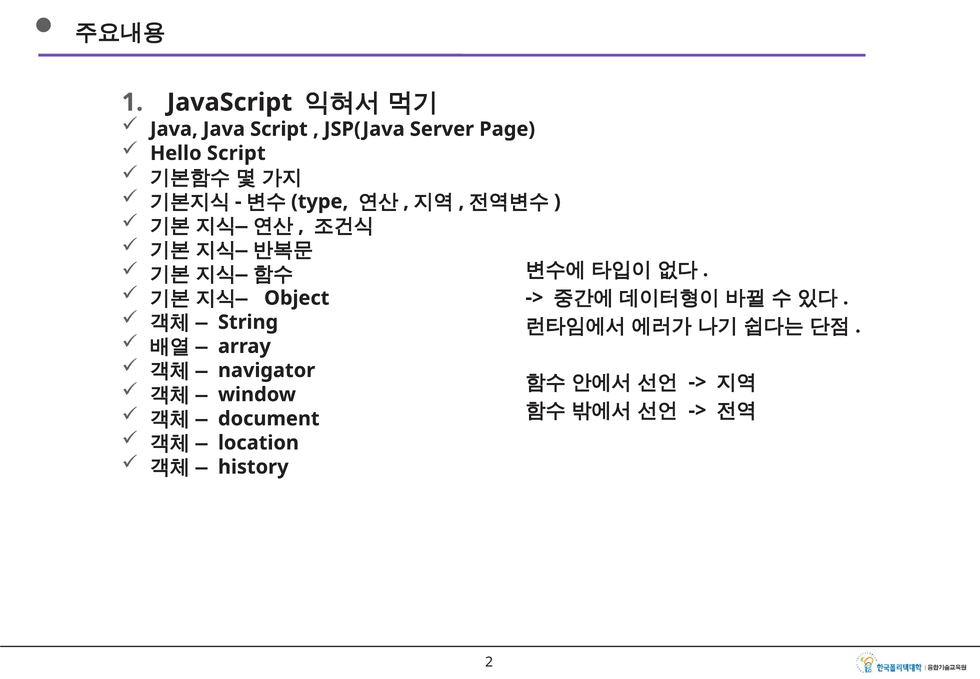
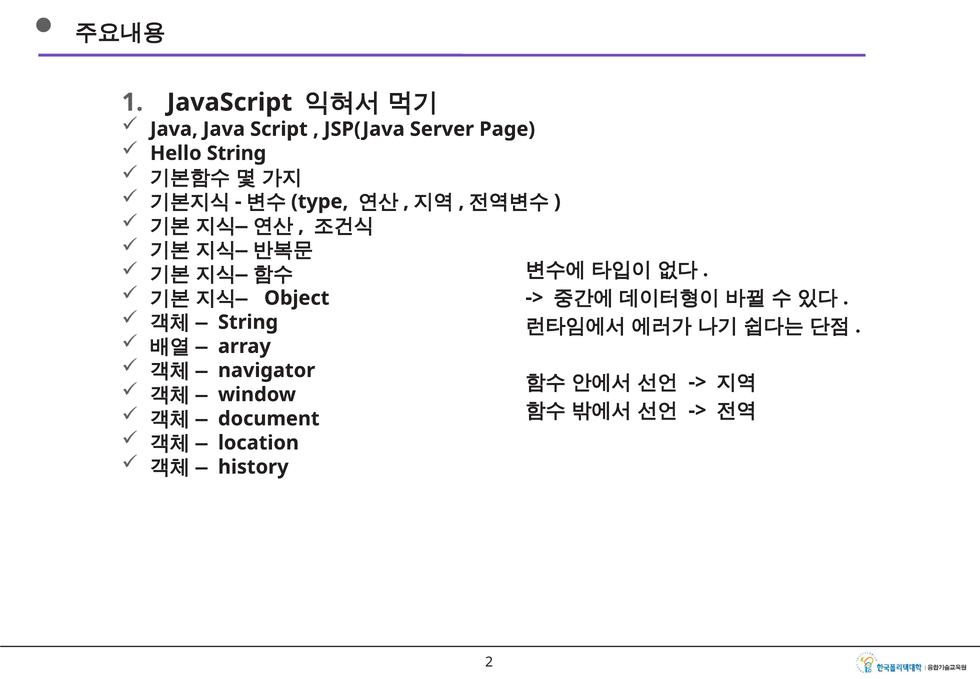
Hello Script: Script -> String
